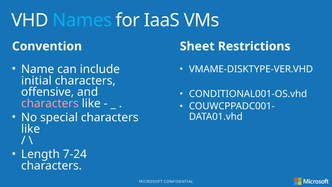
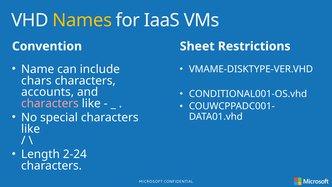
Names colour: light blue -> yellow
initial: initial -> chars
offensive: offensive -> accounts
7-24: 7-24 -> 2-24
